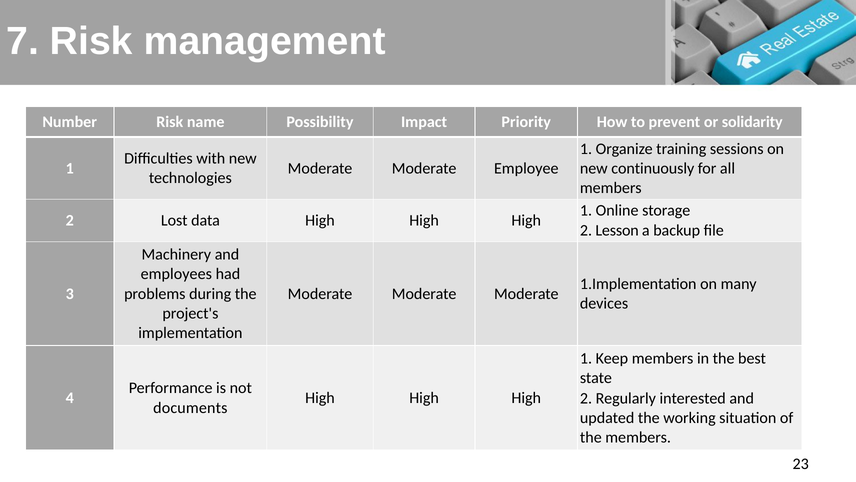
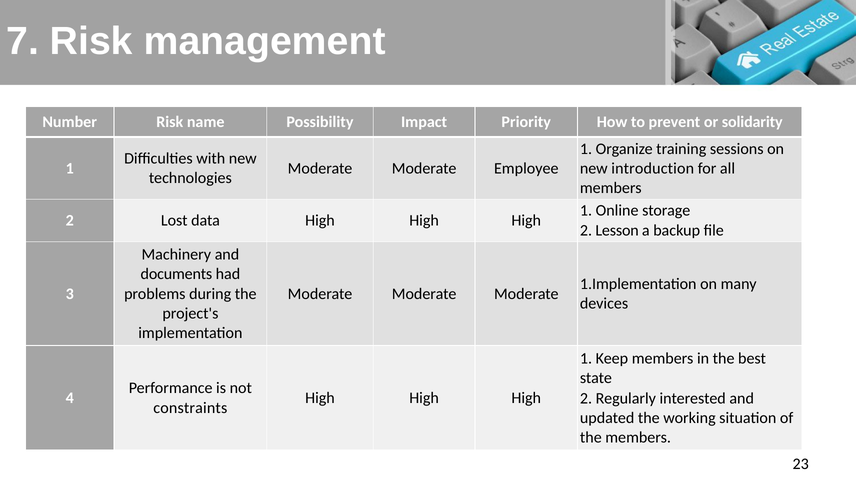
continuously: continuously -> introduction
employees: employees -> documents
documents: documents -> constraints
